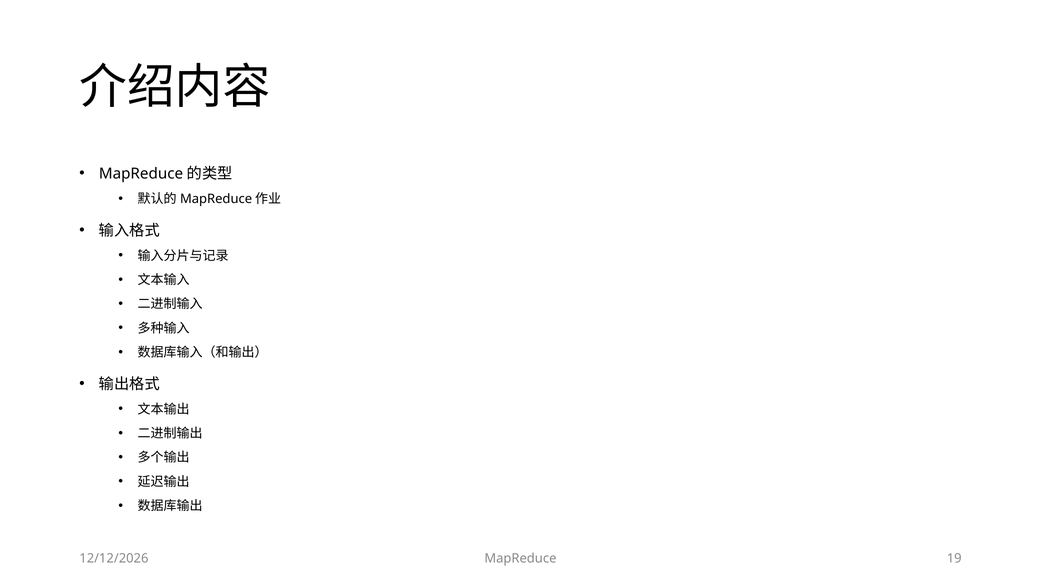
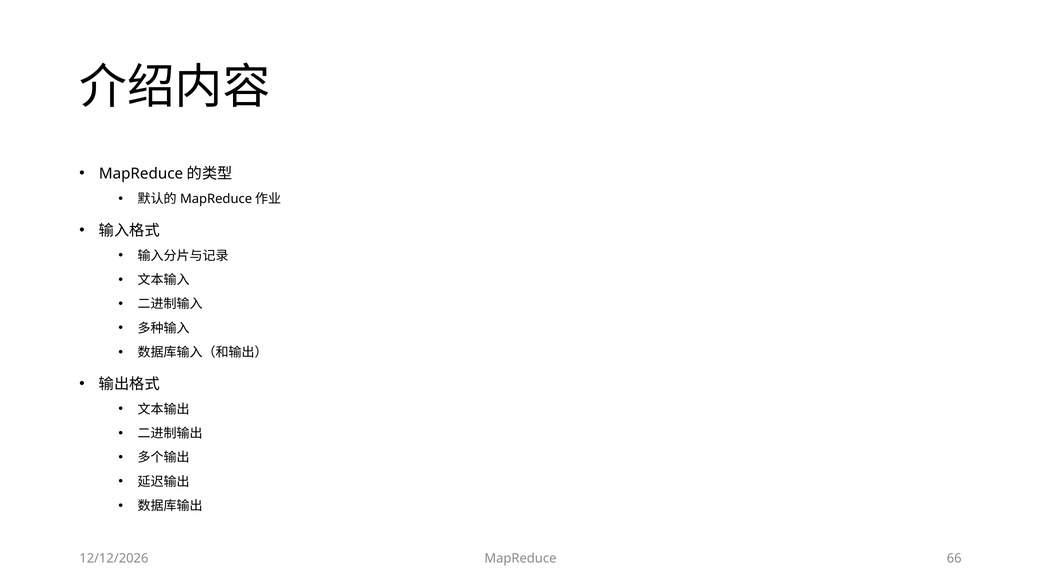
19: 19 -> 66
